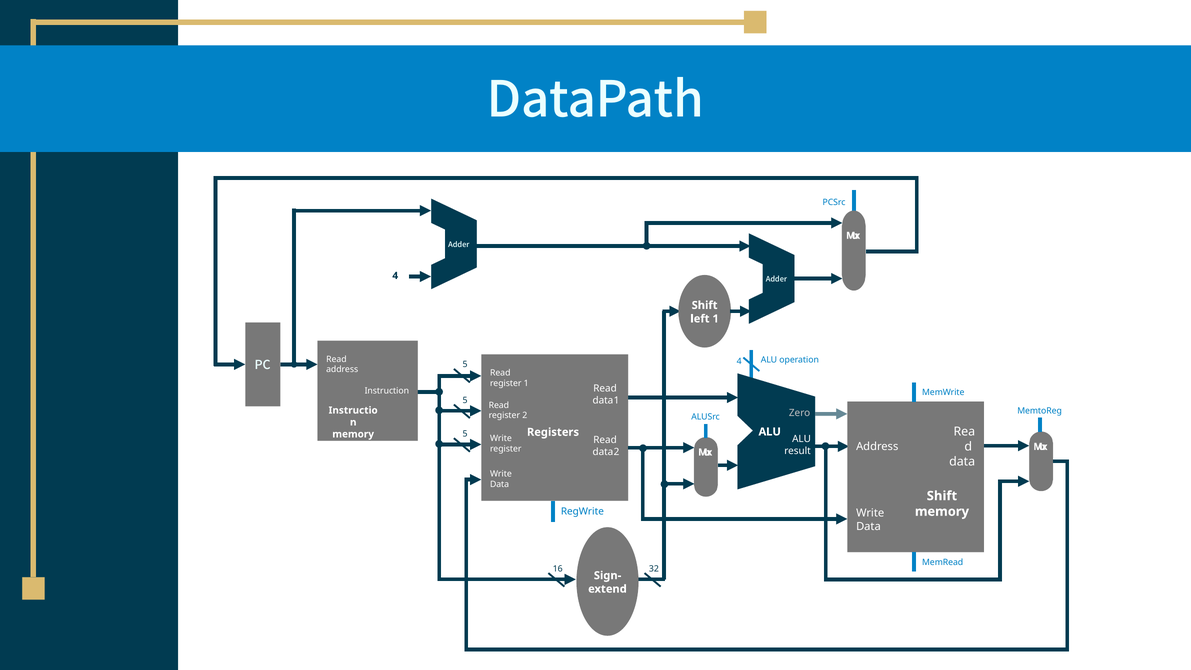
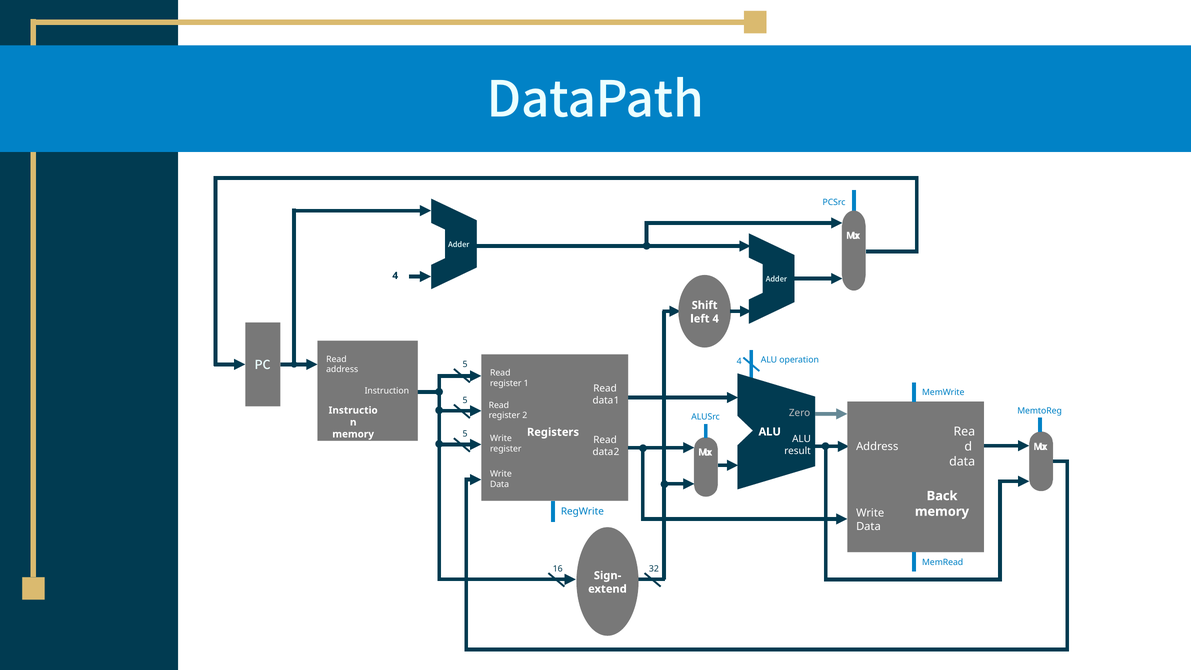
left 1: 1 -> 4
Shift at (942, 496): Shift -> Back
